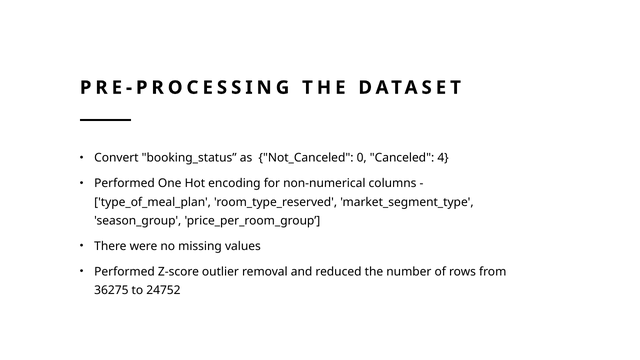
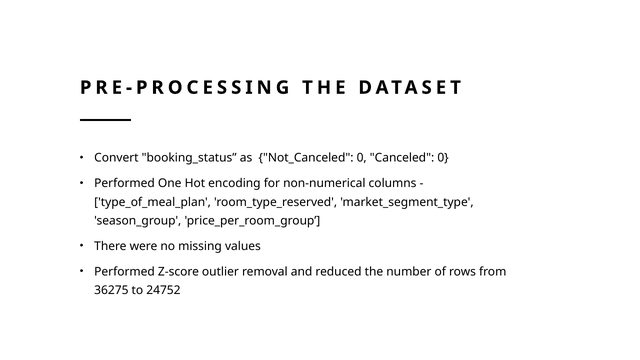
Canceled 4: 4 -> 0
